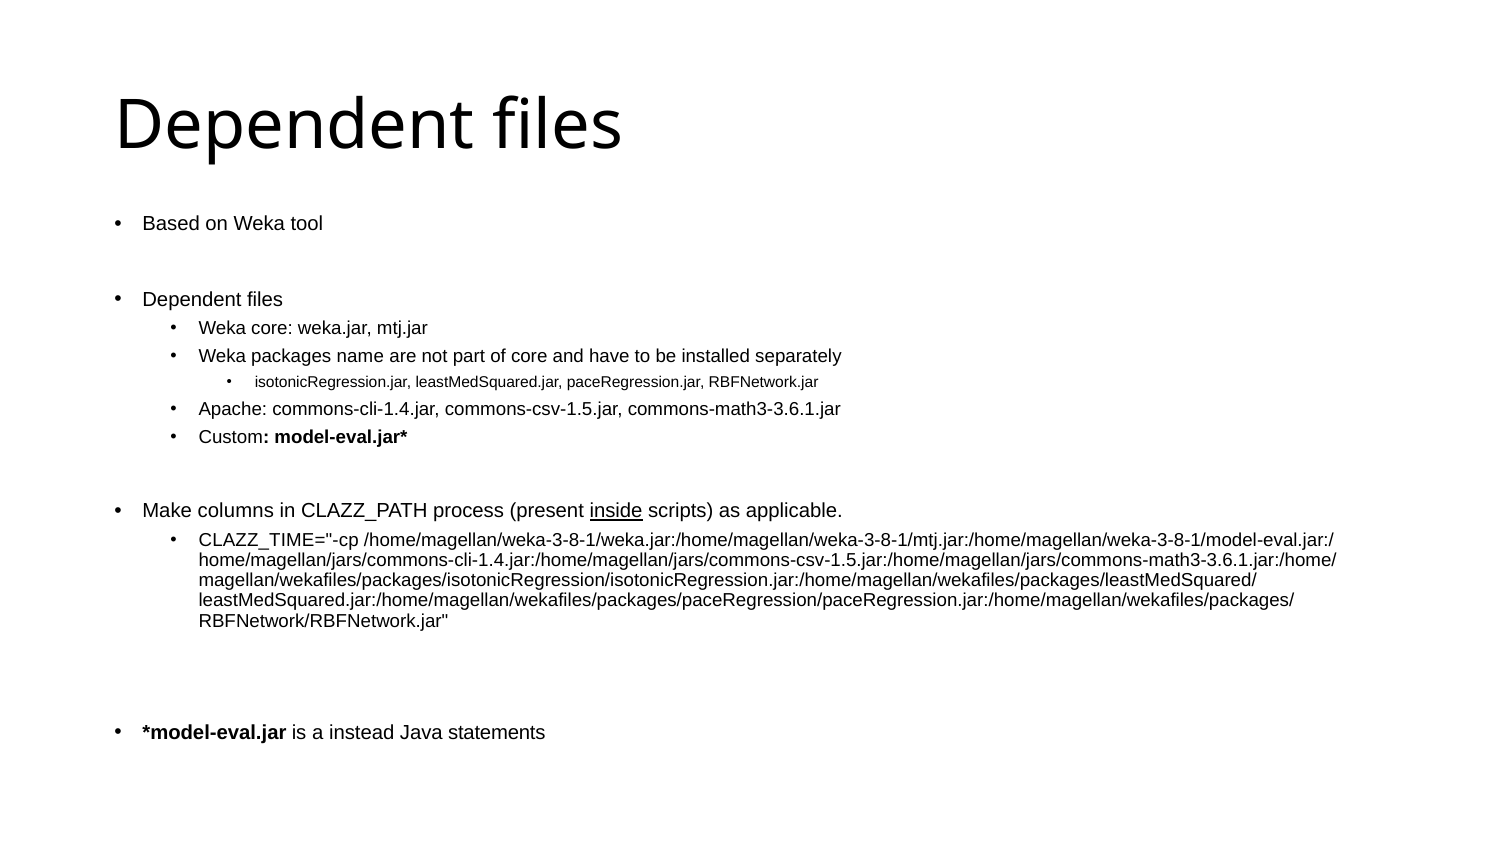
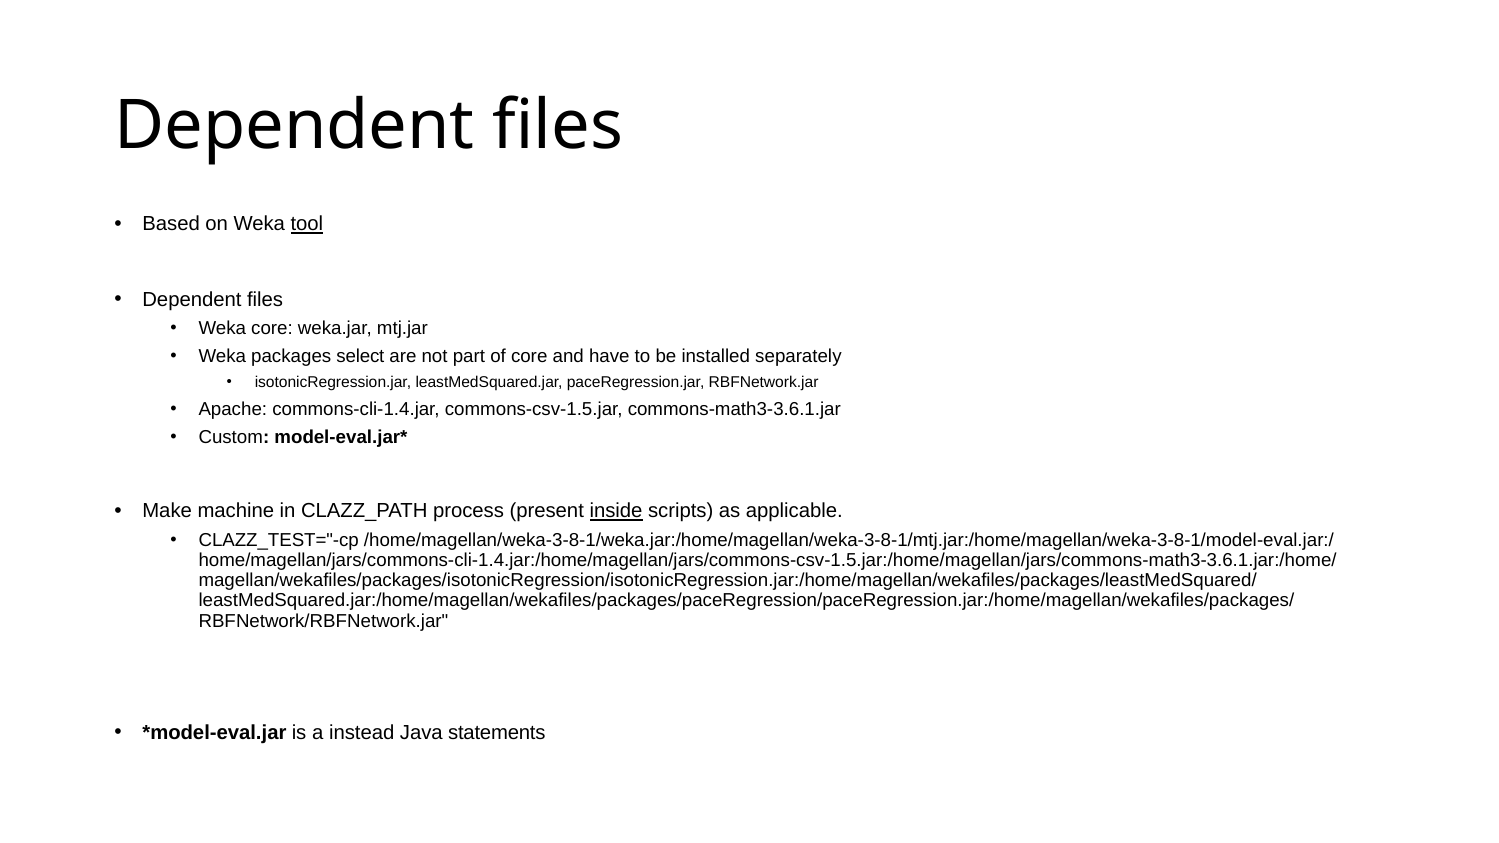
tool underline: none -> present
name: name -> select
columns: columns -> machine
CLAZZ_TIME="-cp: CLAZZ_TIME="-cp -> CLAZZ_TEST="-cp
